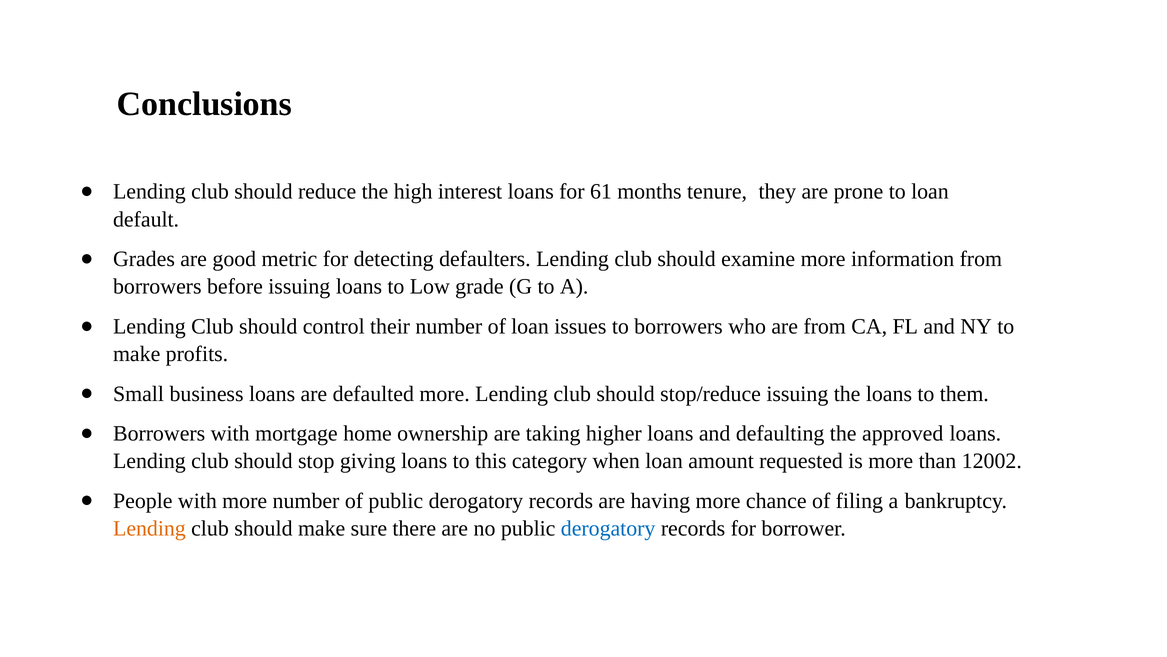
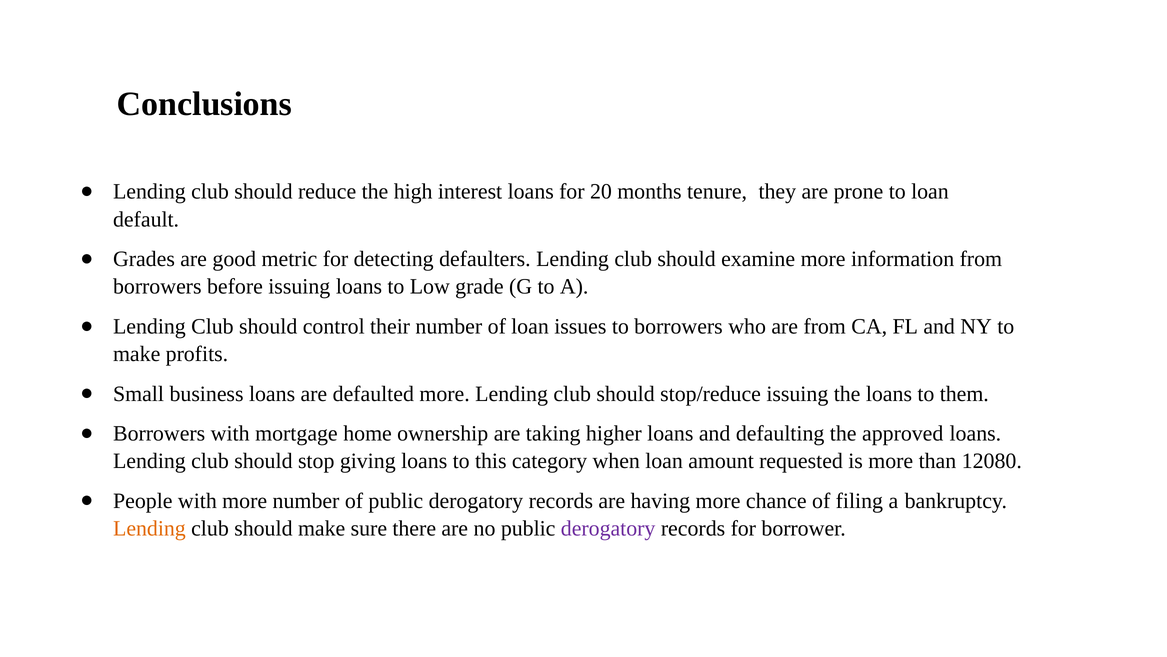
61: 61 -> 20
12002: 12002 -> 12080
derogatory at (608, 528) colour: blue -> purple
